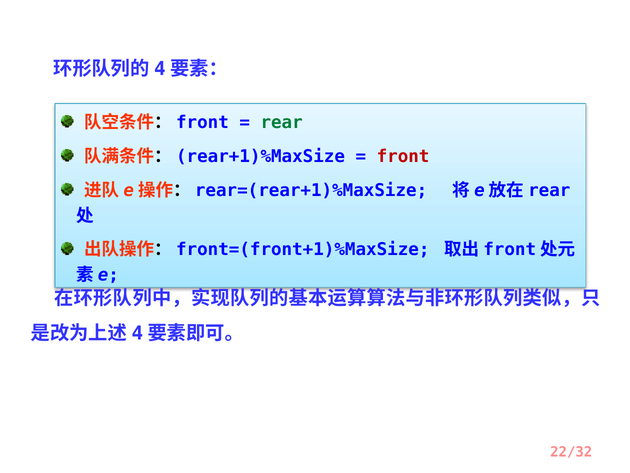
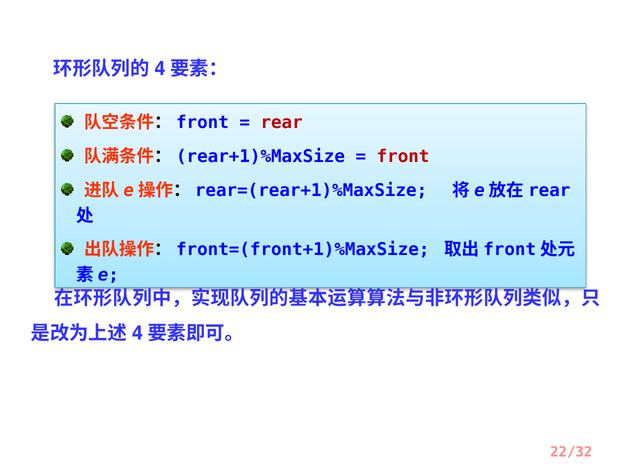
rear colour: green -> red
